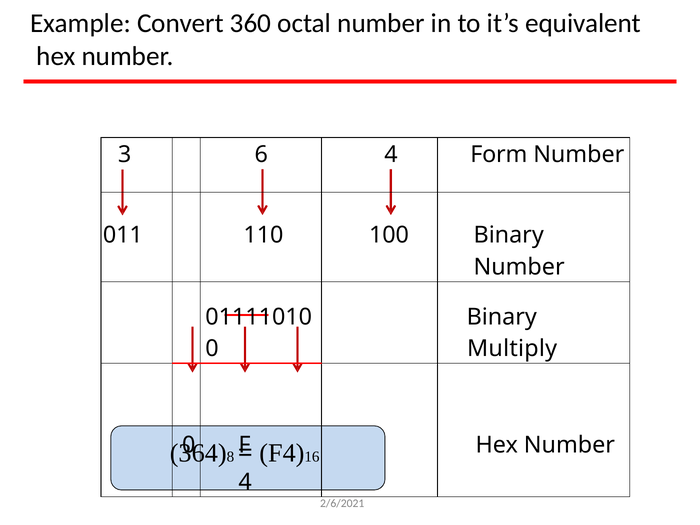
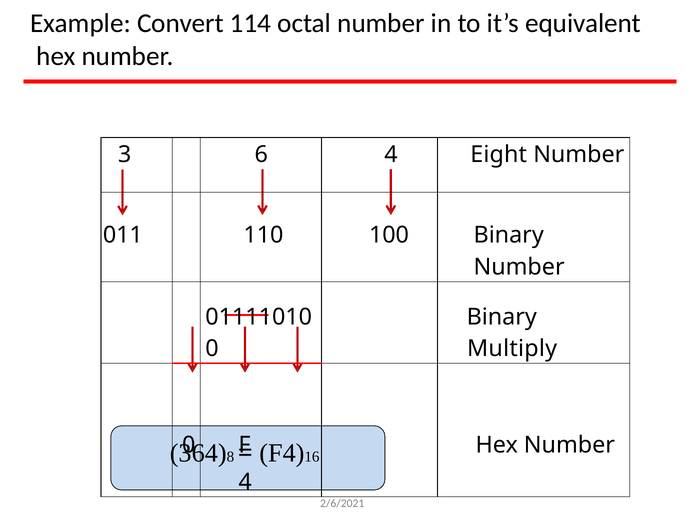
360: 360 -> 114
Form: Form -> Eight
